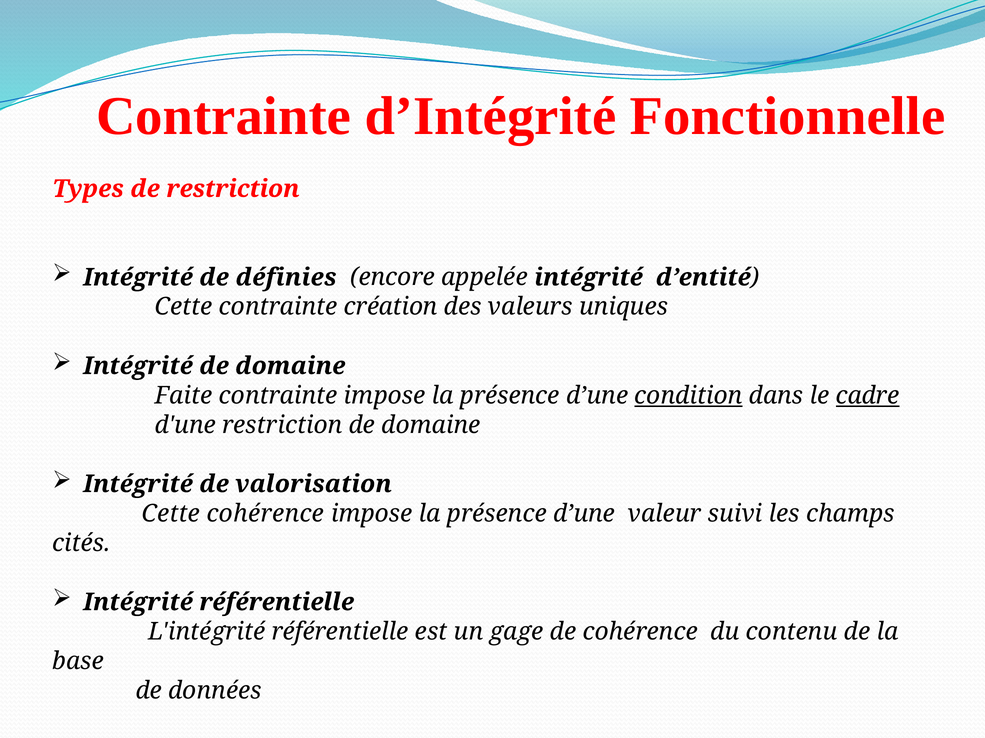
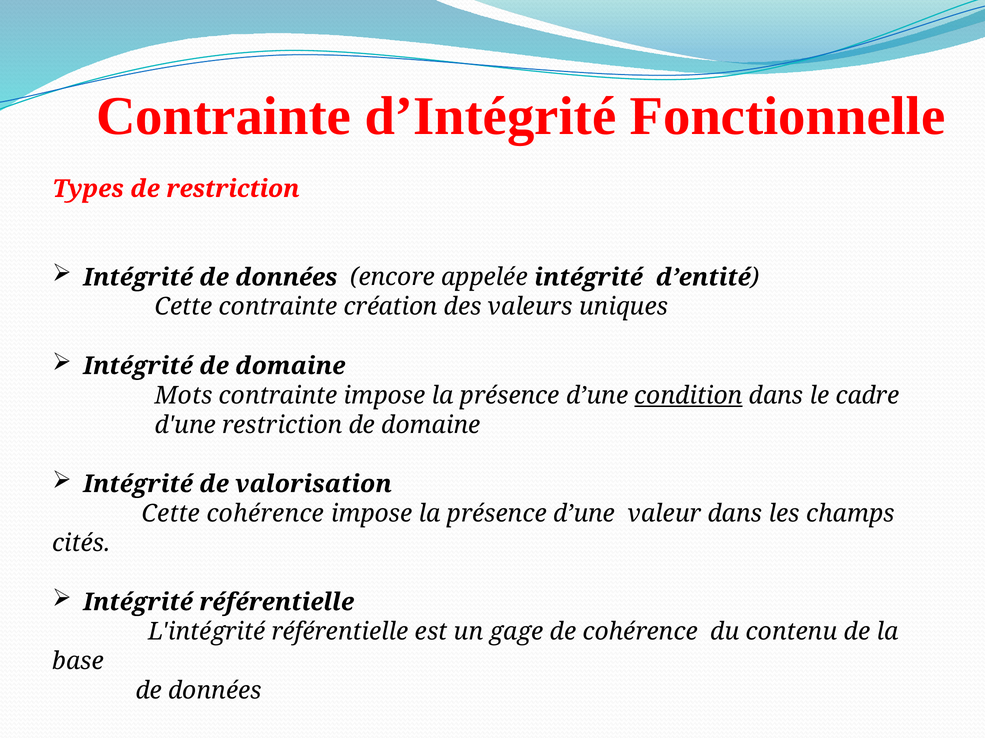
Intégrité de définies: définies -> données
Faite: Faite -> Mots
cadre underline: present -> none
valeur suivi: suivi -> dans
